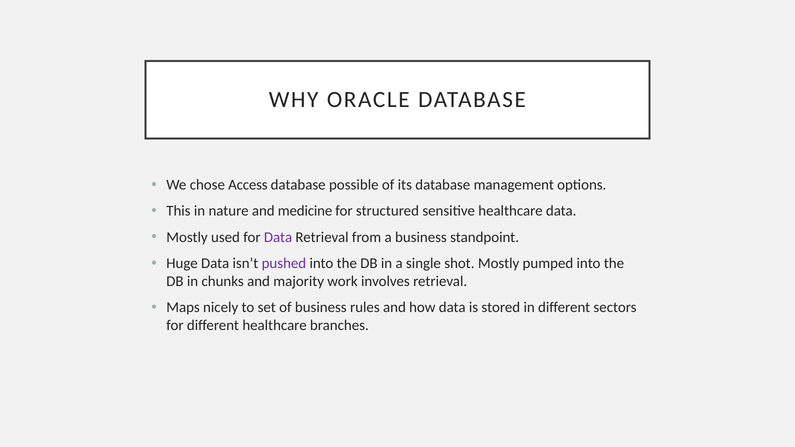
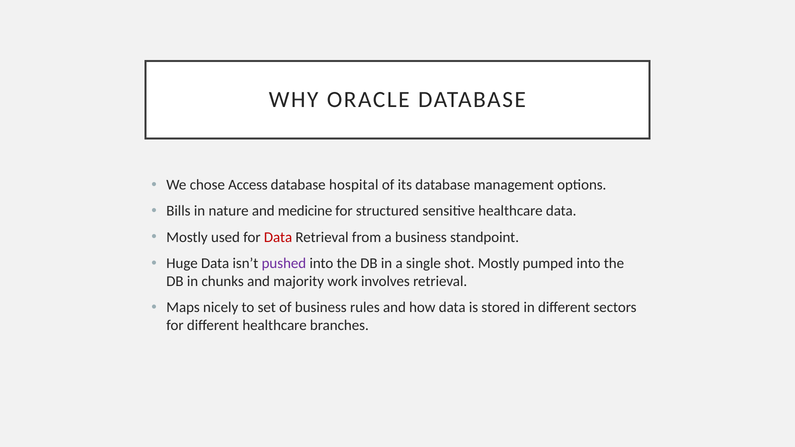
possible: possible -> hospital
This: This -> Bills
Data at (278, 237) colour: purple -> red
